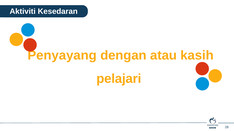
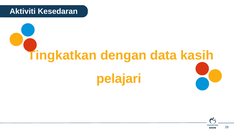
Penyayang: Penyayang -> Tingkatkan
atau: atau -> data
